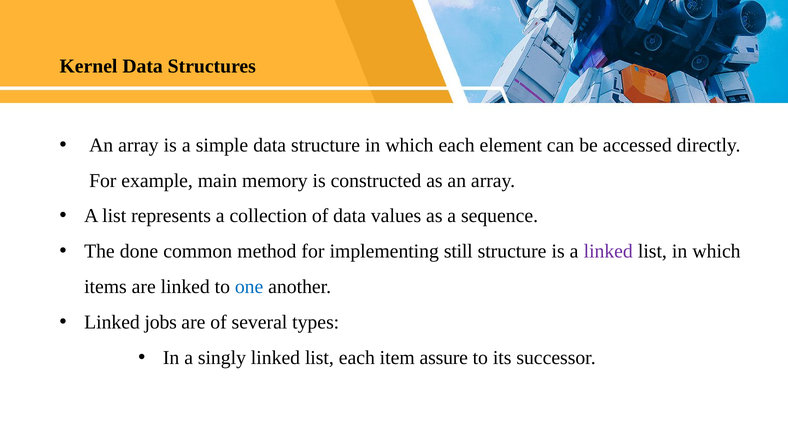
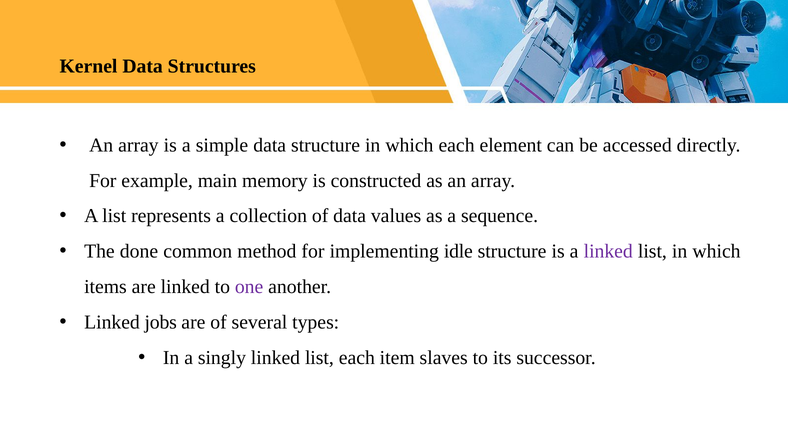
still: still -> idle
one colour: blue -> purple
assure: assure -> slaves
